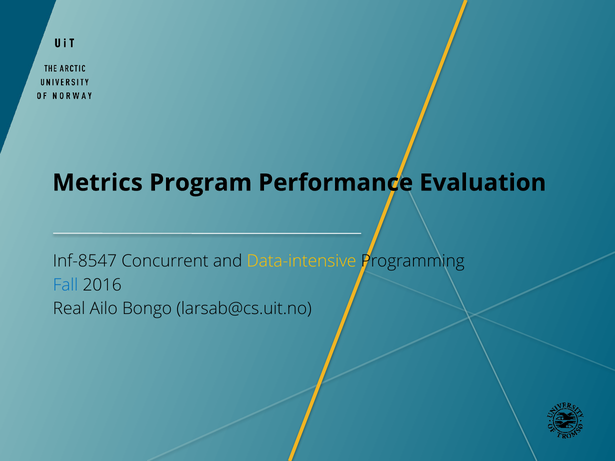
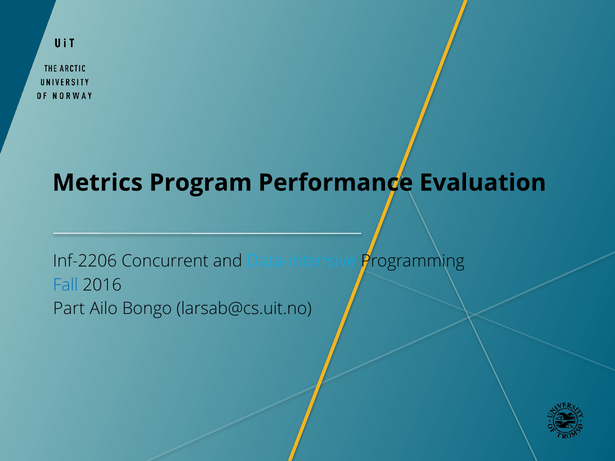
Inf-8547: Inf-8547 -> Inf-2206
Data-intensive colour: yellow -> light blue
Real: Real -> Part
